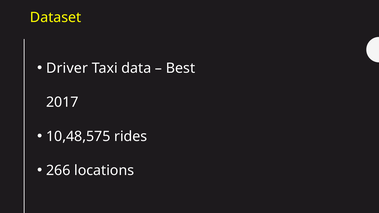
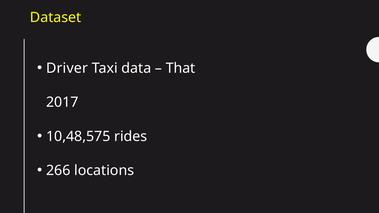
Best: Best -> That
